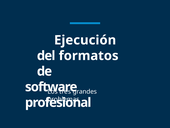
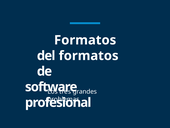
Ejecución at (85, 40): Ejecución -> Formatos
